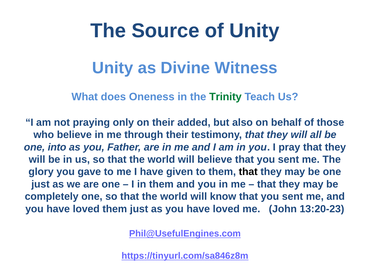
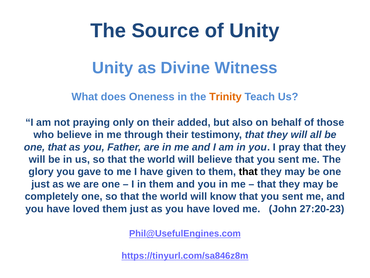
Trinity colour: green -> orange
one into: into -> that
13:20-23: 13:20-23 -> 27:20-23
